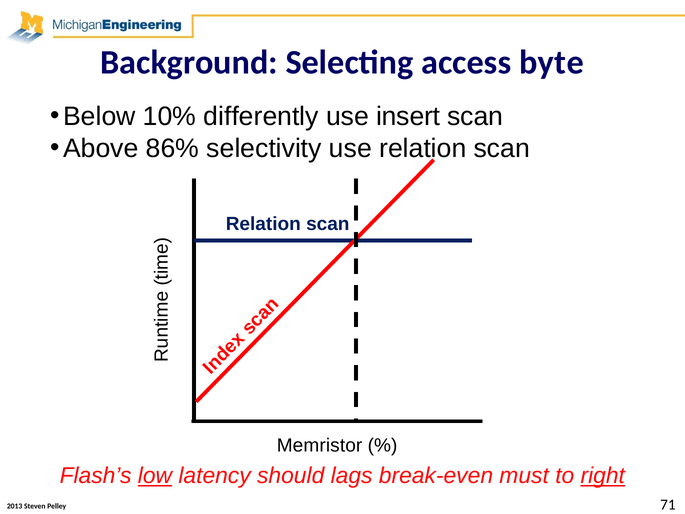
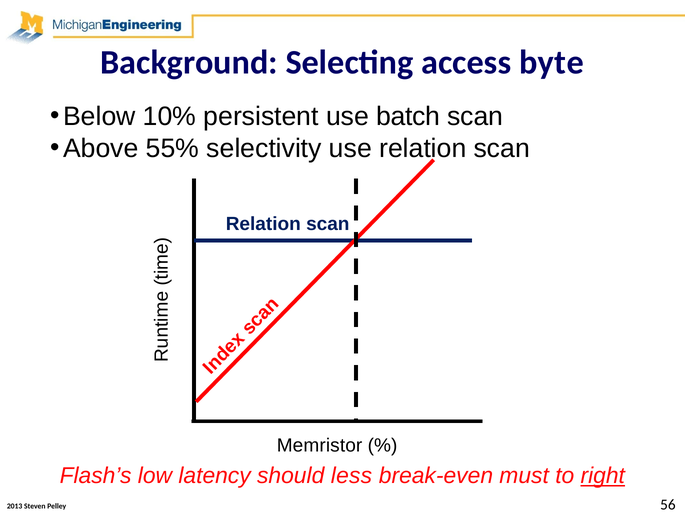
differently: differently -> persistent
insert: insert -> batch
86%: 86% -> 55%
low underline: present -> none
lags: lags -> less
71: 71 -> 56
